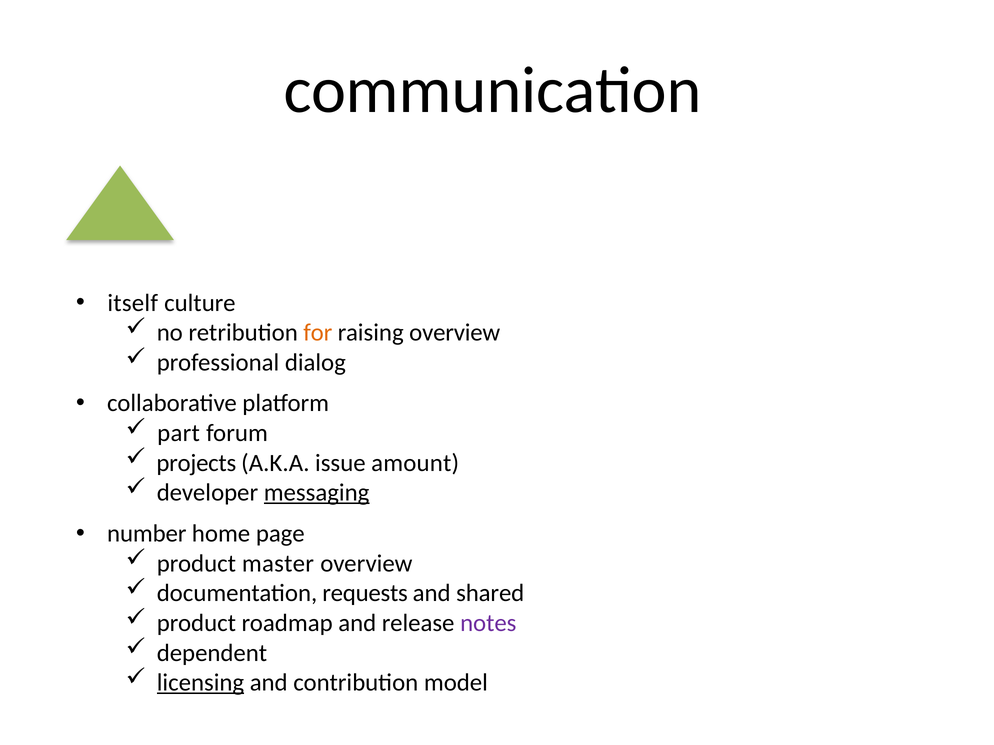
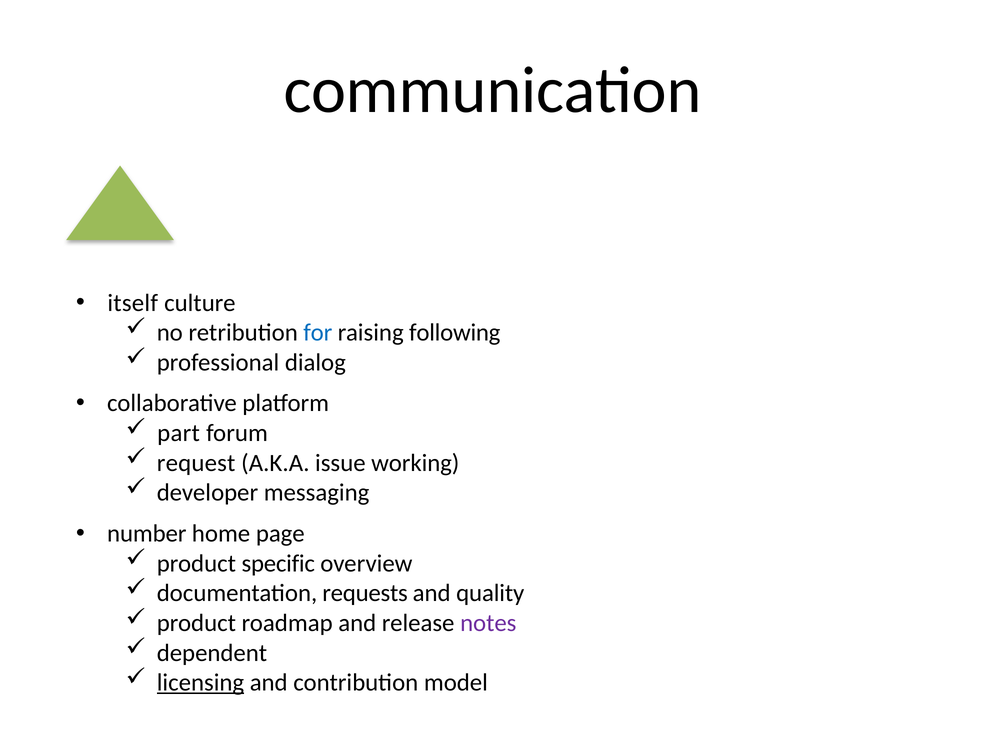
for colour: orange -> blue
raising overview: overview -> following
projects: projects -> request
amount: amount -> working
messaging underline: present -> none
master: master -> specific
shared: shared -> quality
